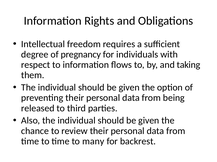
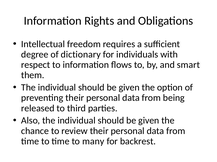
pregnancy: pregnancy -> dictionary
taking: taking -> smart
